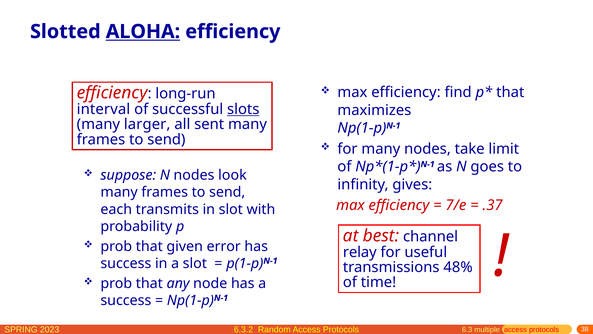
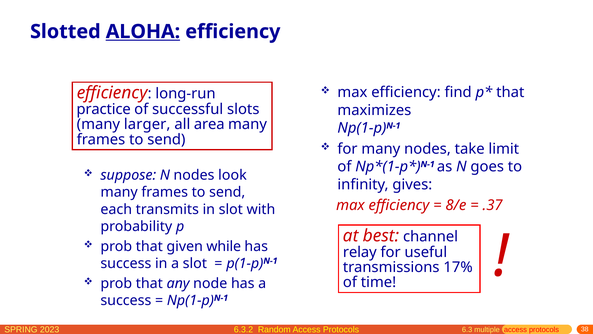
interval: interval -> practice
slots underline: present -> none
sent: sent -> area
7/e: 7/e -> 8/e
error: error -> while
48%: 48% -> 17%
